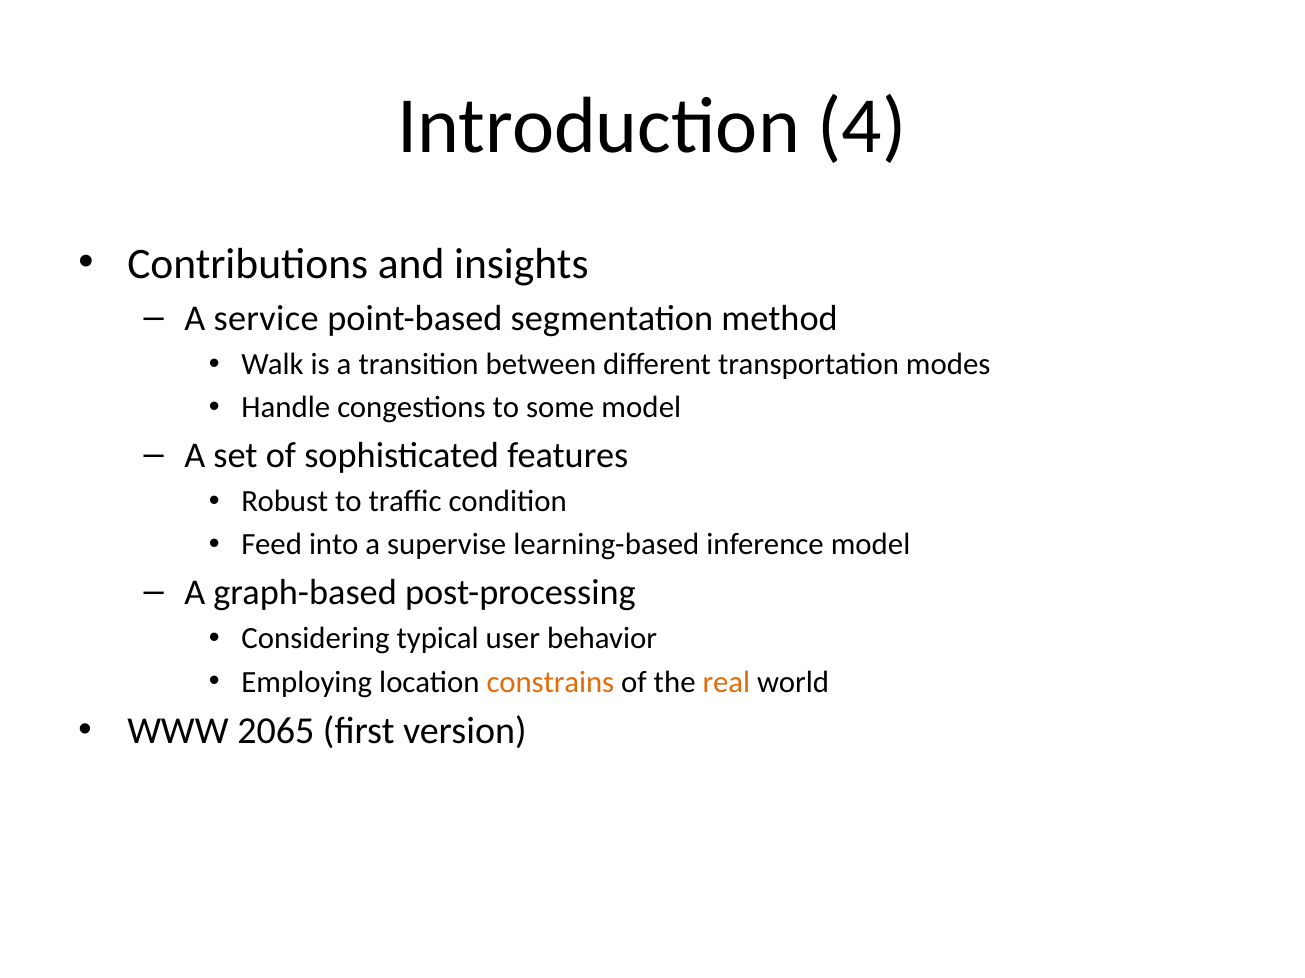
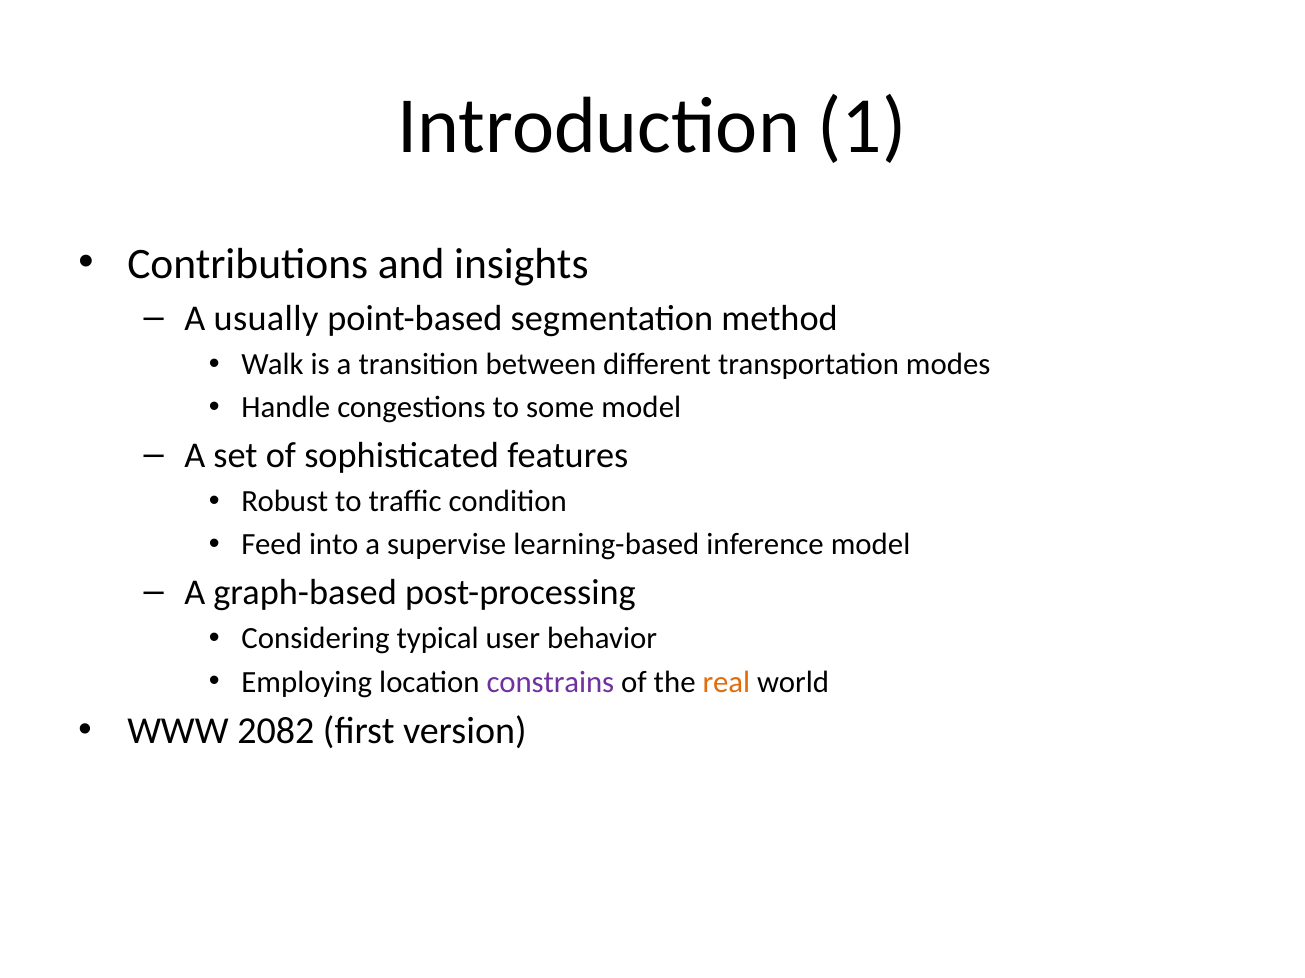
4: 4 -> 1
service: service -> usually
constrains colour: orange -> purple
2065: 2065 -> 2082
